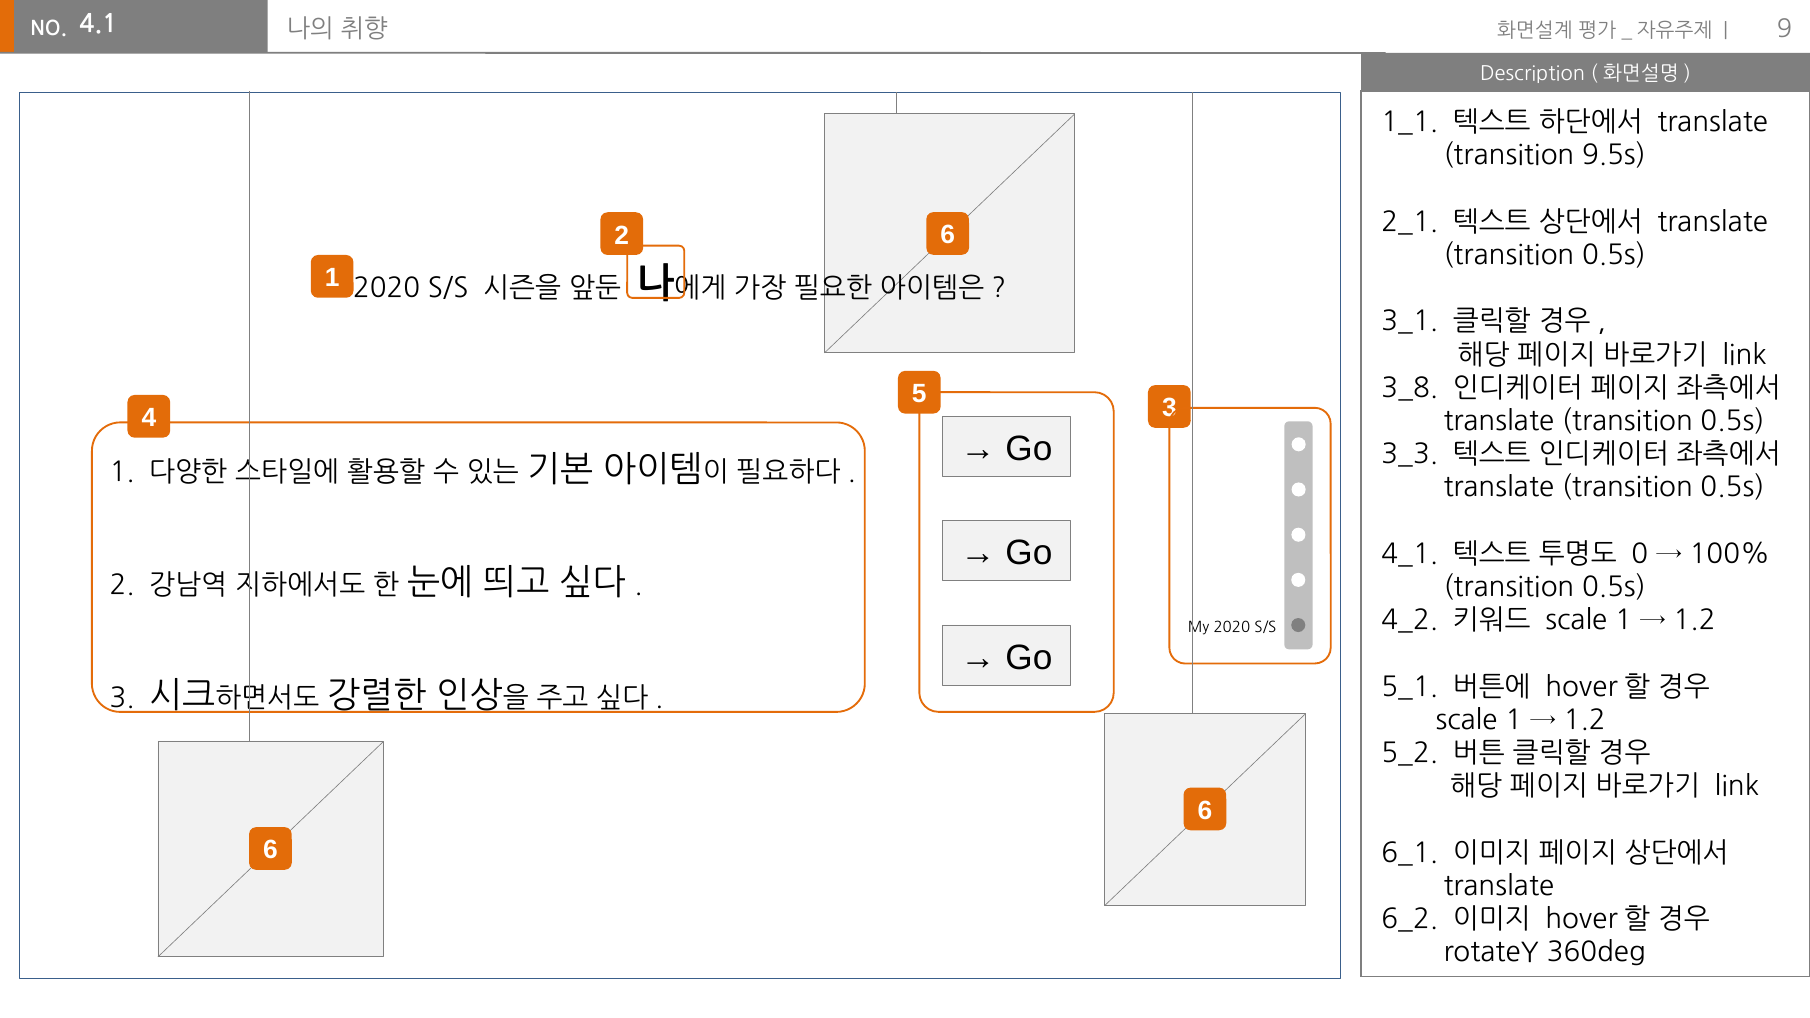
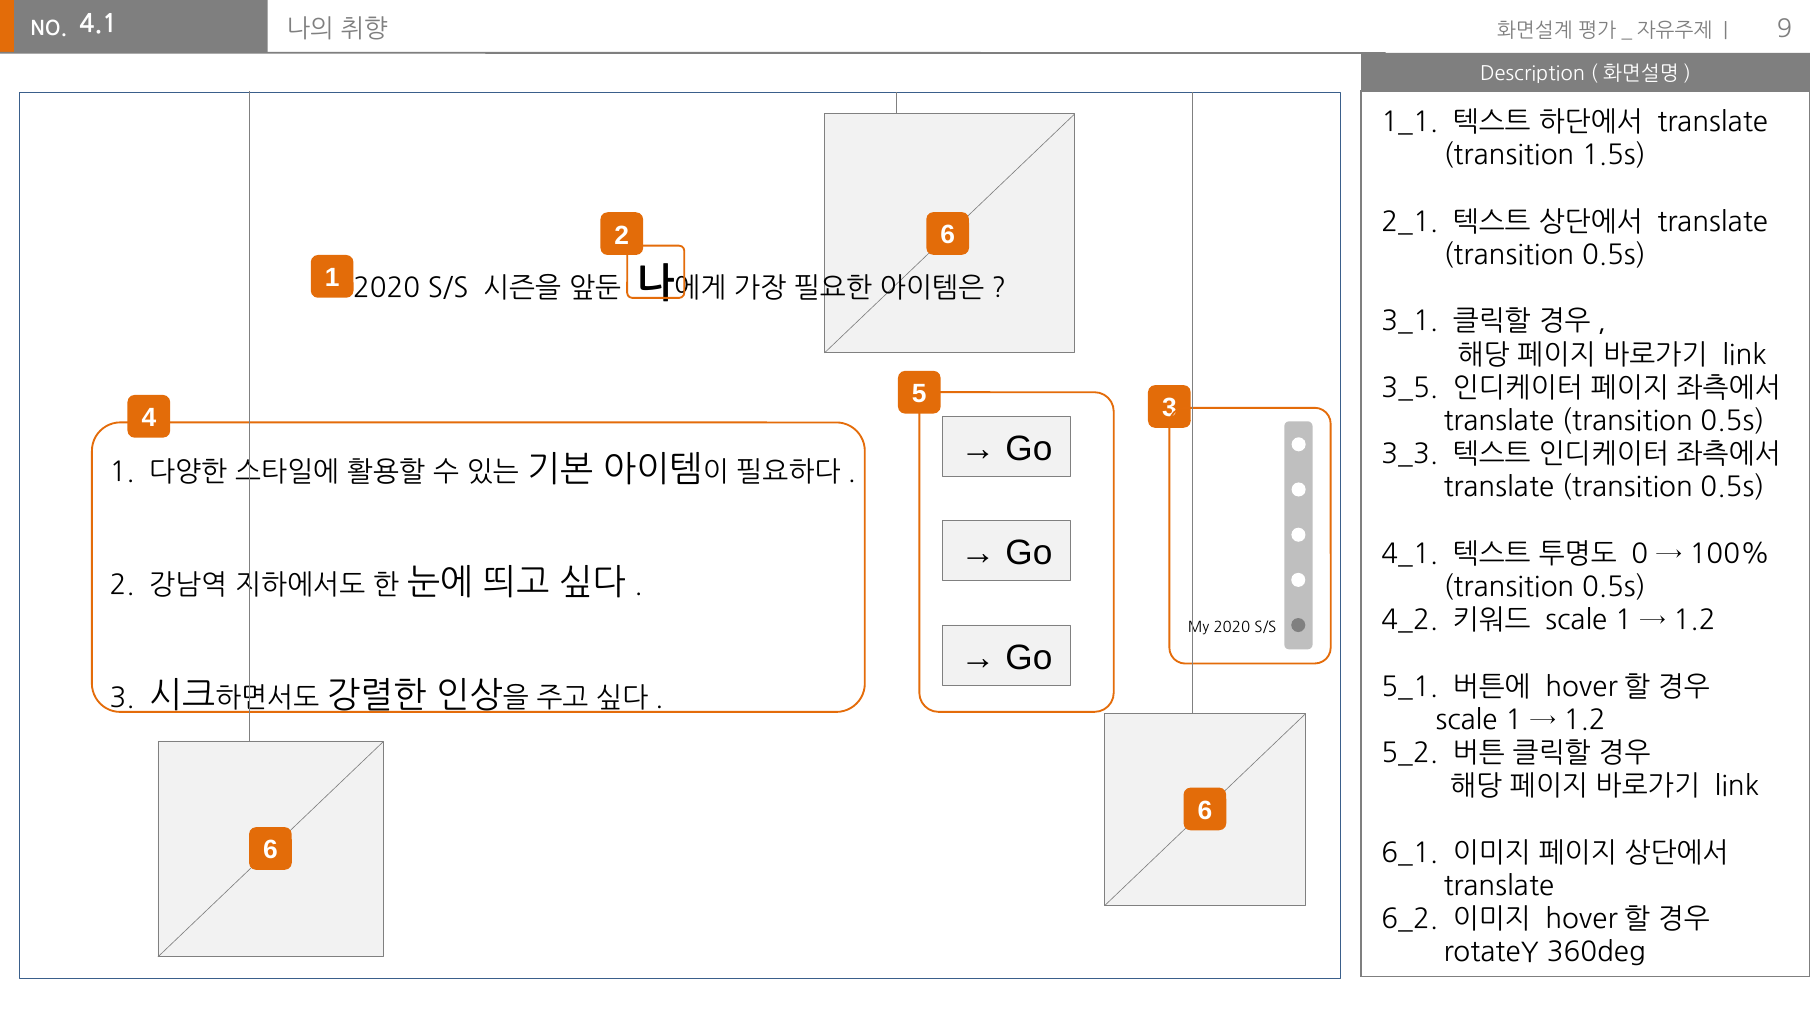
9.5s: 9.5s -> 1.5s
3_8: 3_8 -> 3_5
